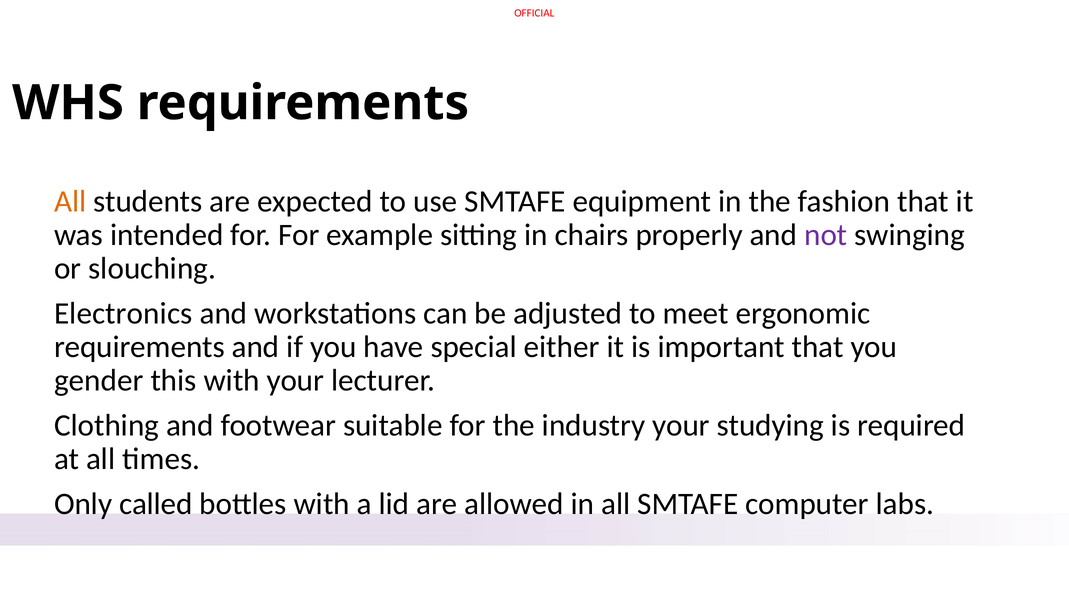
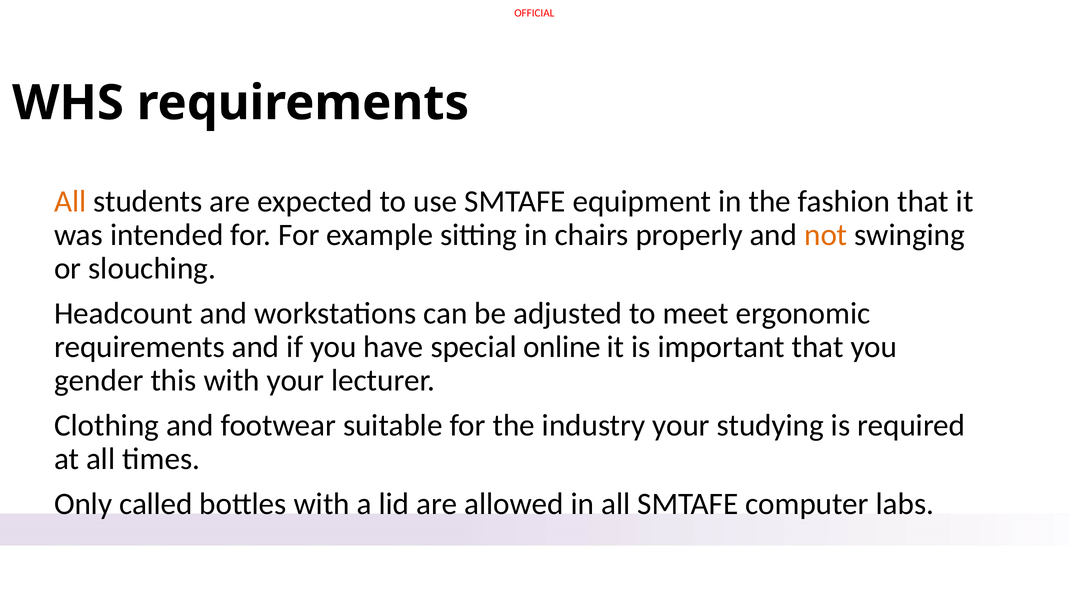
not colour: purple -> orange
Electronics: Electronics -> Headcount
either: either -> online
